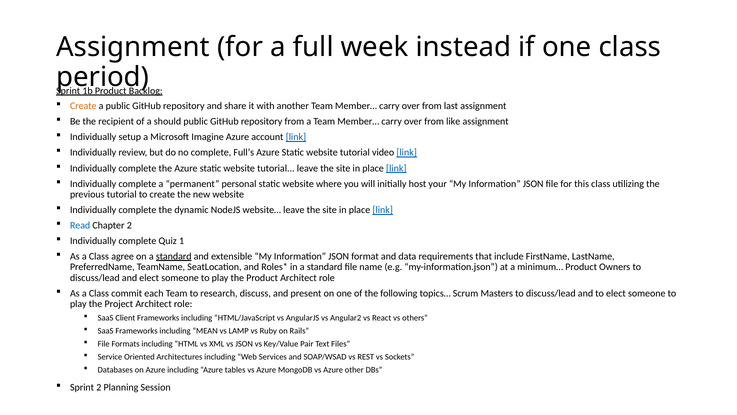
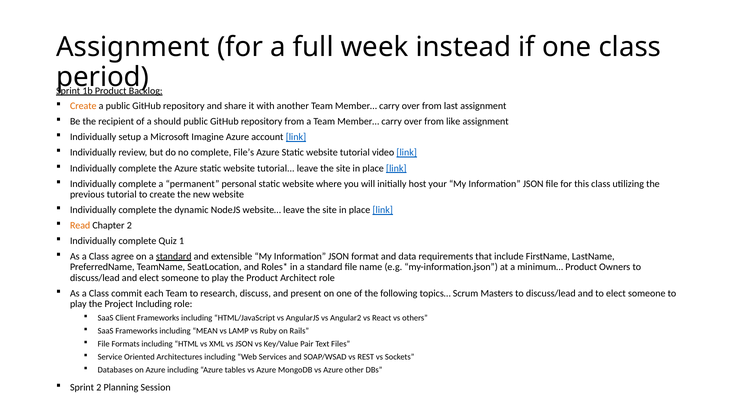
Full’s: Full’s -> File’s
Read colour: blue -> orange
Project Architect: Architect -> Including
